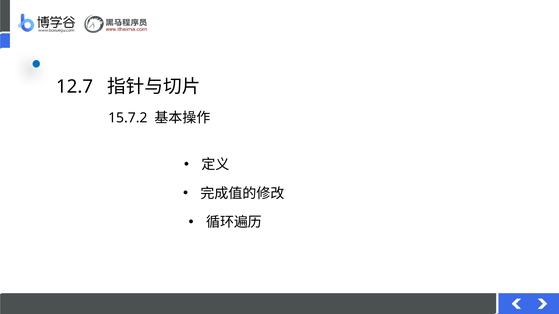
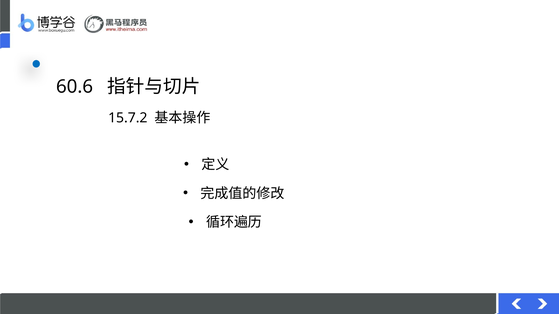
12.7: 12.7 -> 60.6
